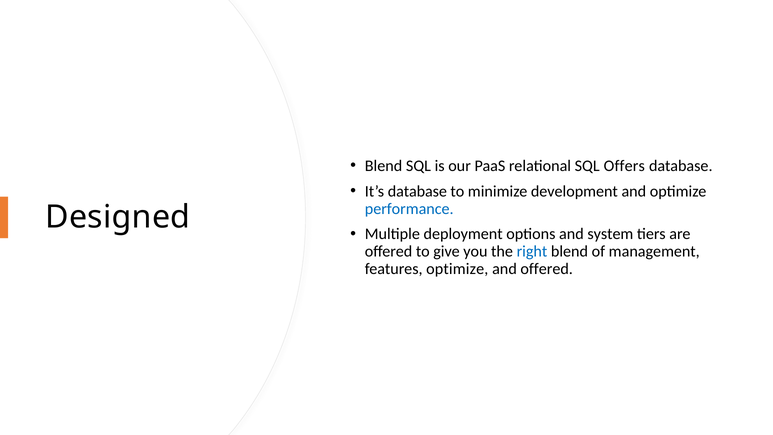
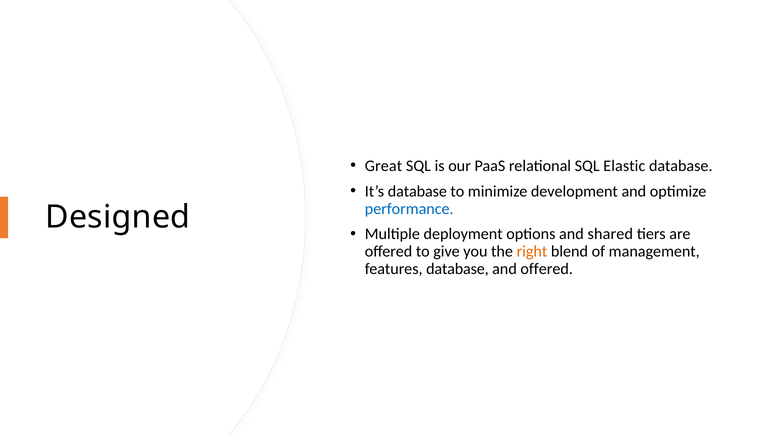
Blend at (384, 166): Blend -> Great
Offers: Offers -> Elastic
system: system -> shared
right colour: blue -> orange
features optimize: optimize -> database
